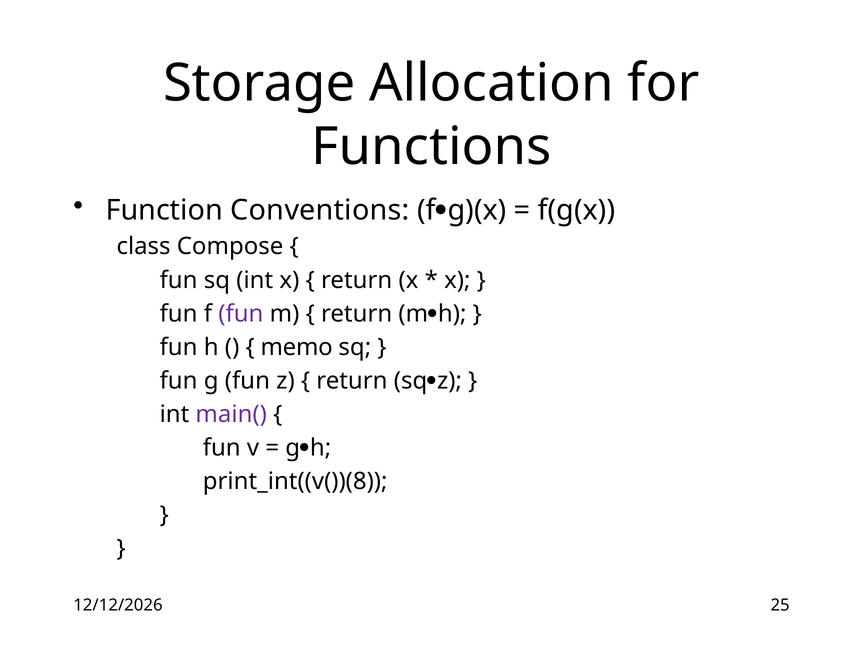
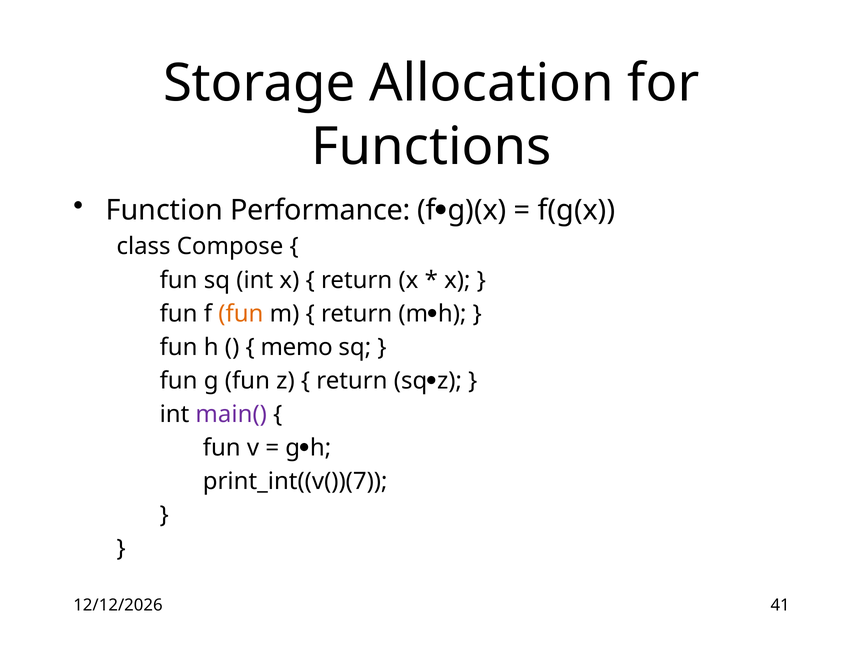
Conventions: Conventions -> Performance
fun at (241, 314) colour: purple -> orange
print_int((v())(8: print_int((v())(8 -> print_int((v())(7
25: 25 -> 41
